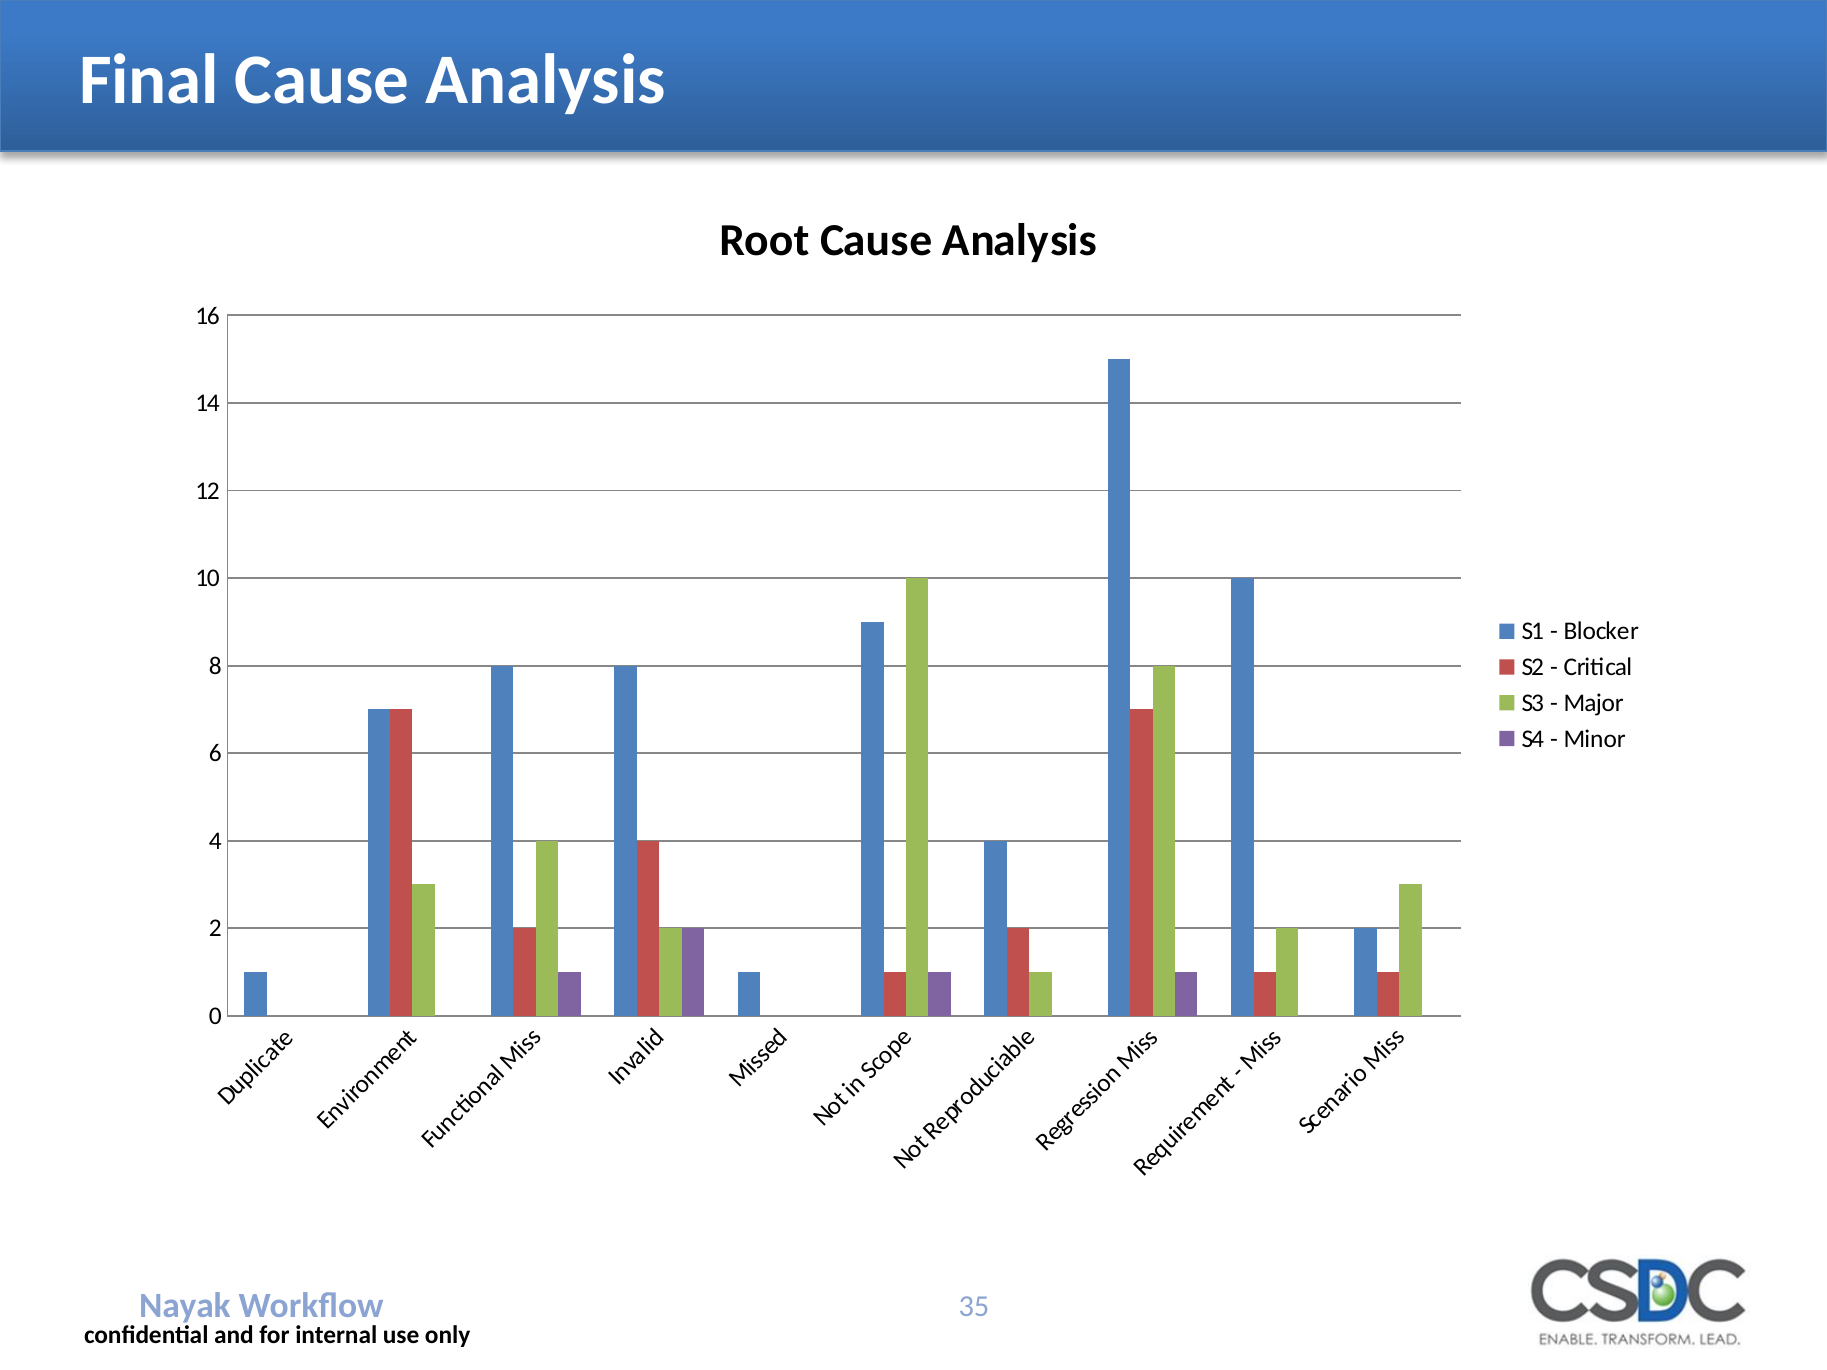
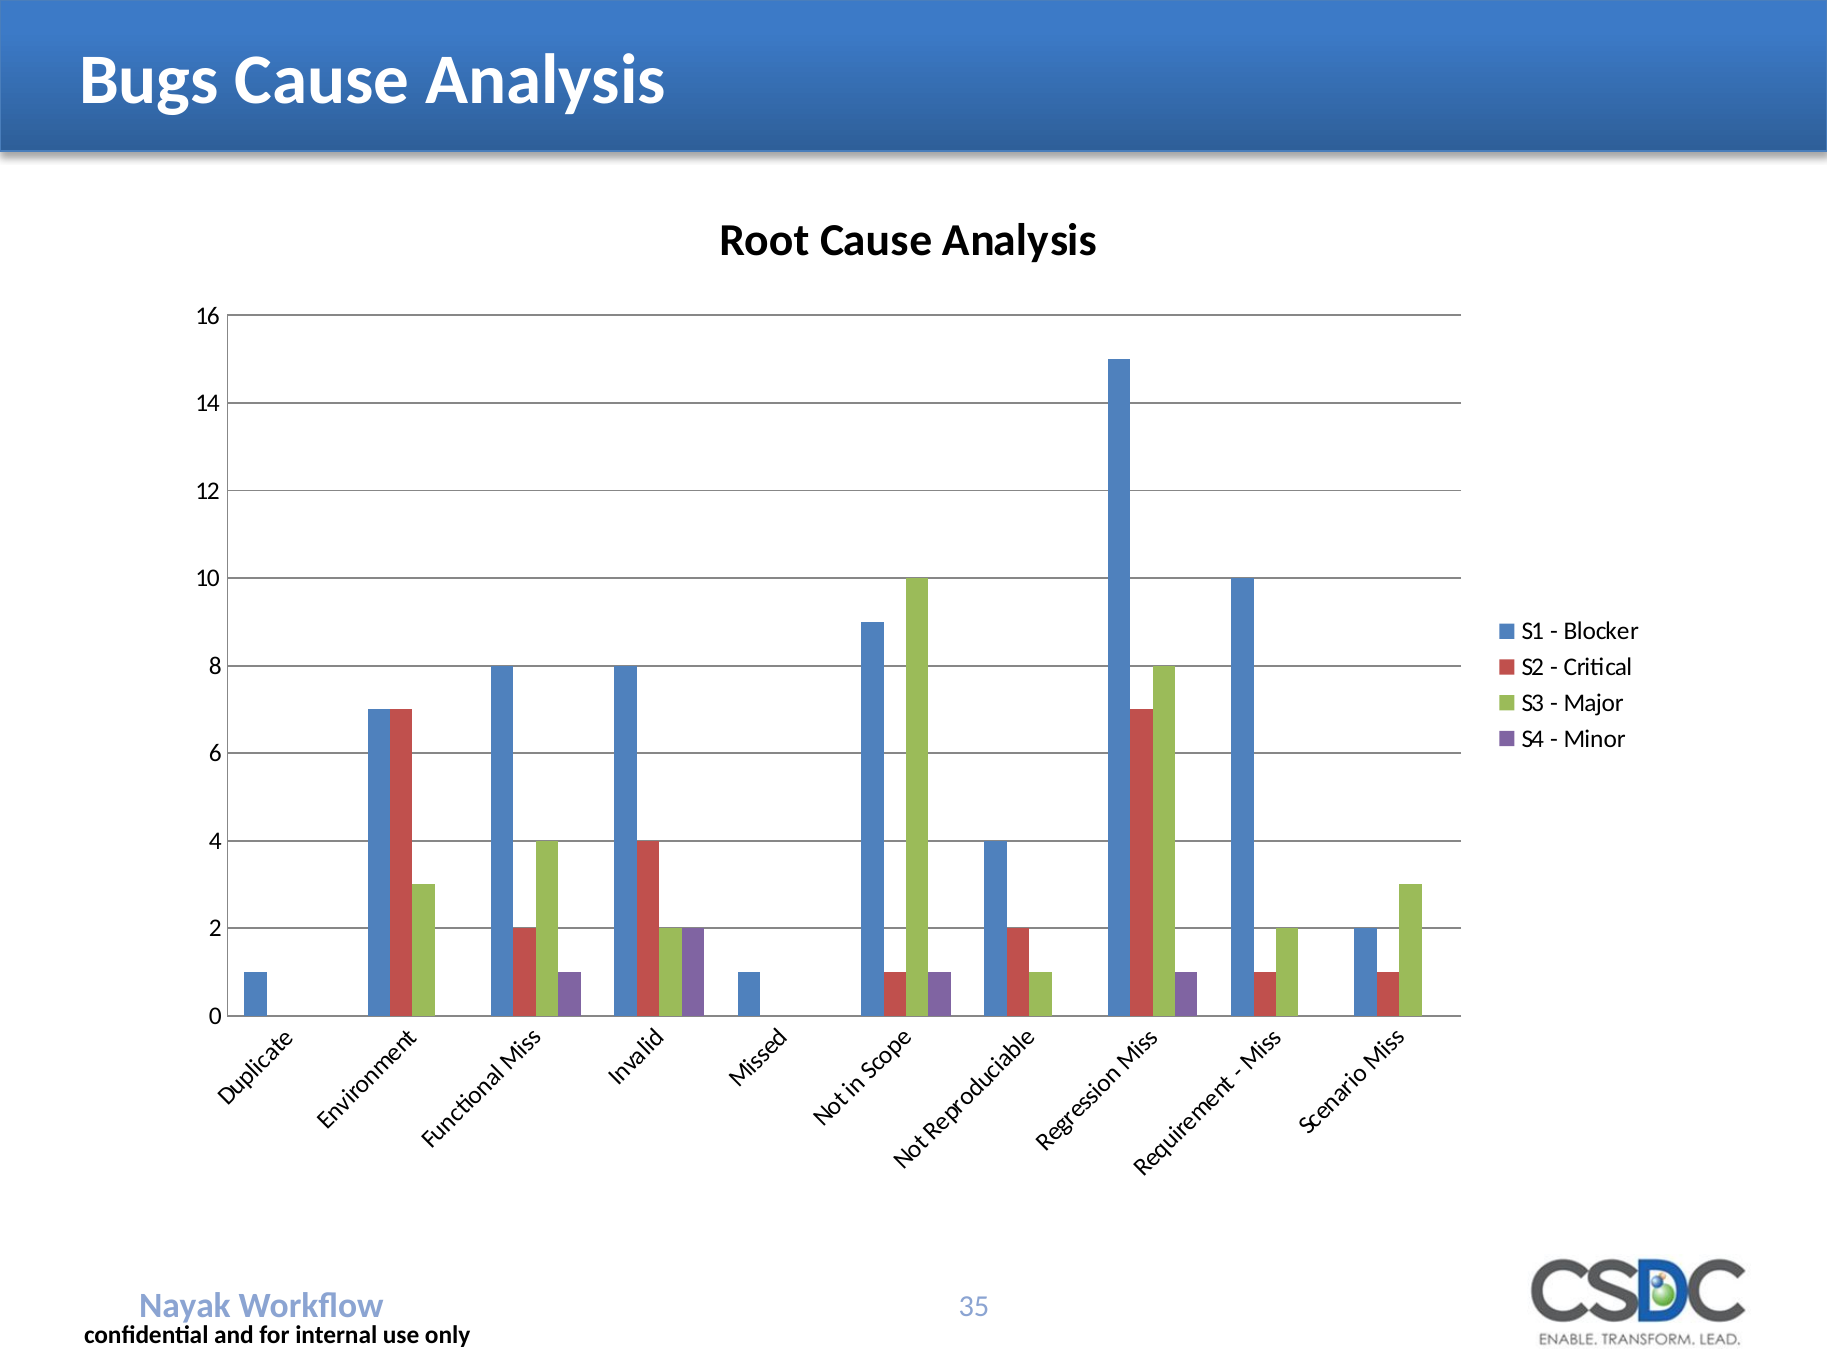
Final: Final -> Bugs
